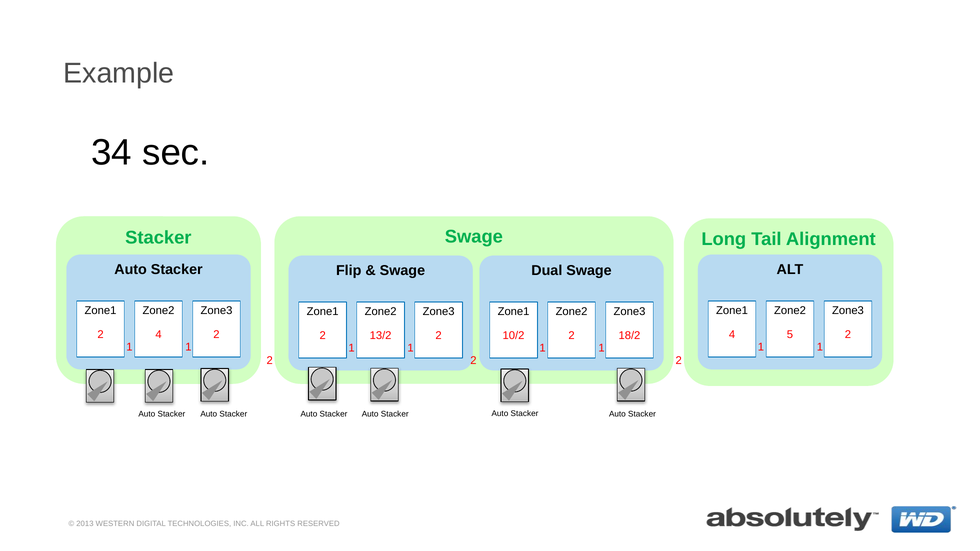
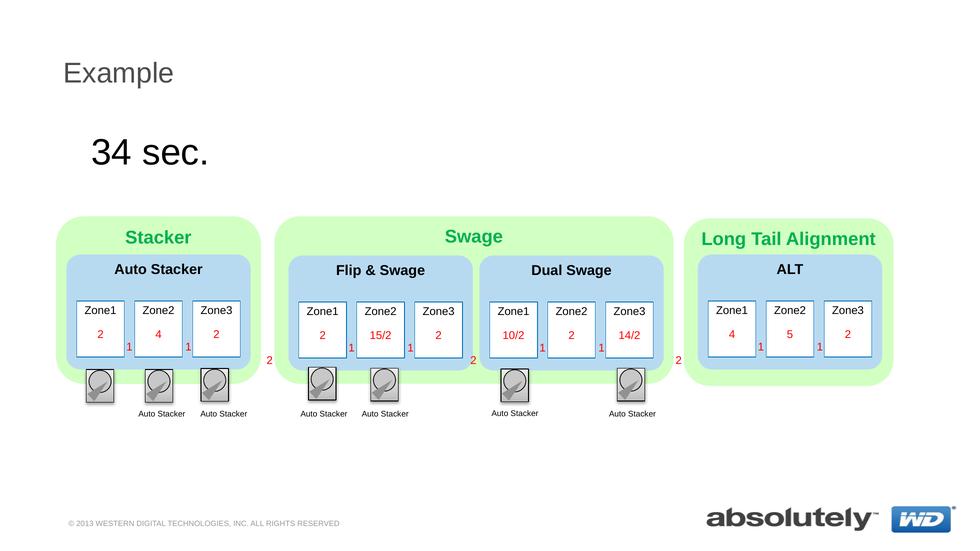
13/2: 13/2 -> 15/2
18/2: 18/2 -> 14/2
